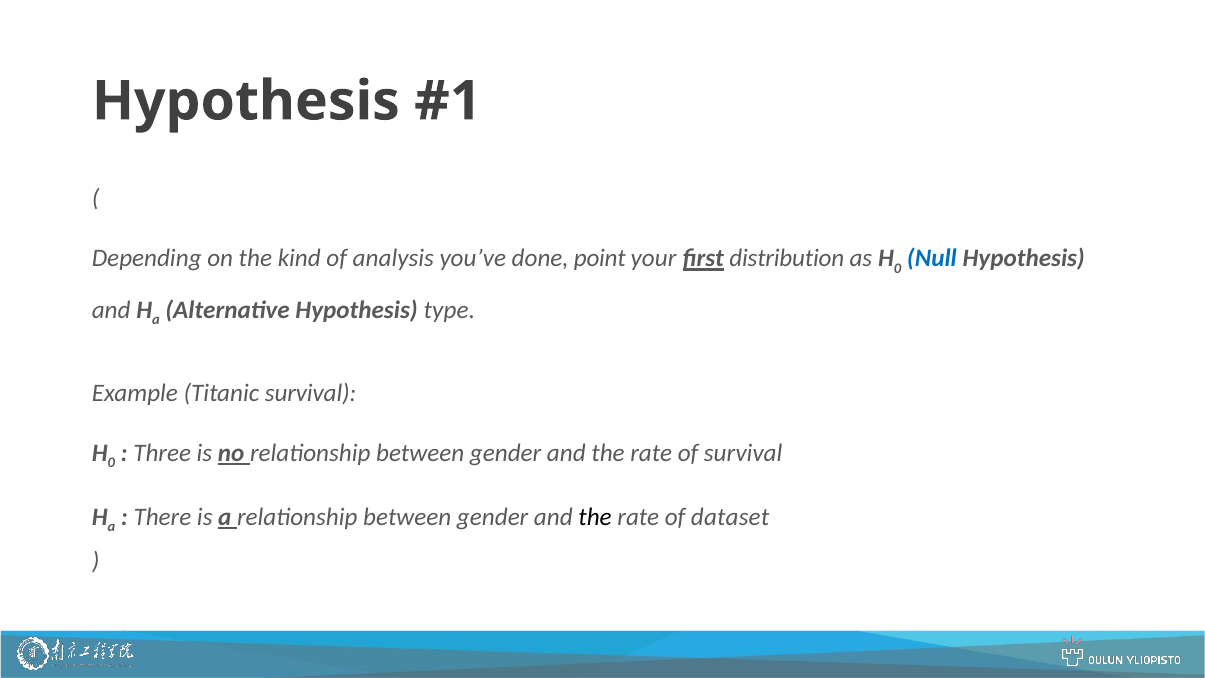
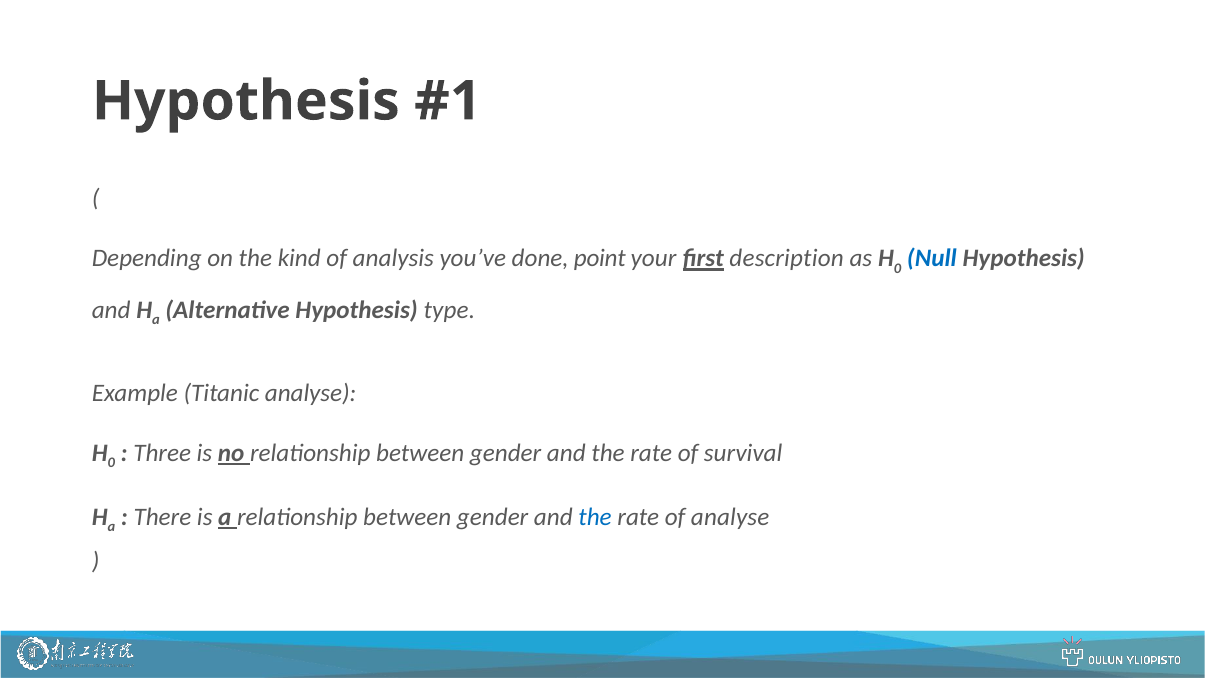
distribution: distribution -> description
Titanic survival: survival -> analyse
the at (595, 517) colour: black -> blue
of dataset: dataset -> analyse
